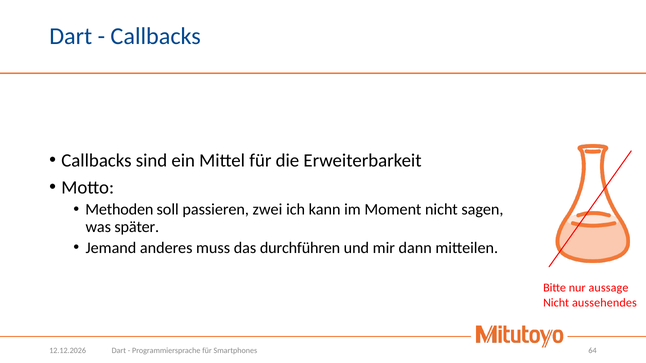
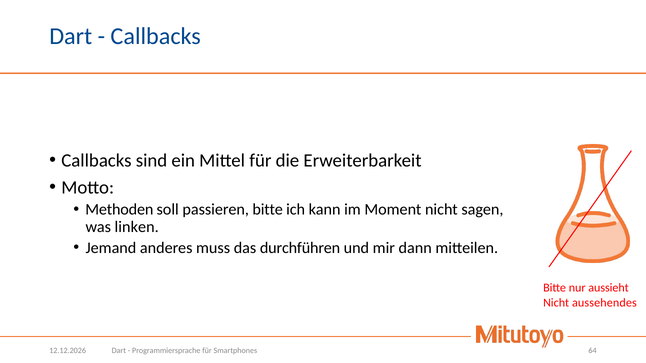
passieren zwei: zwei -> bitte
später: später -> linken
aussage: aussage -> aussieht
